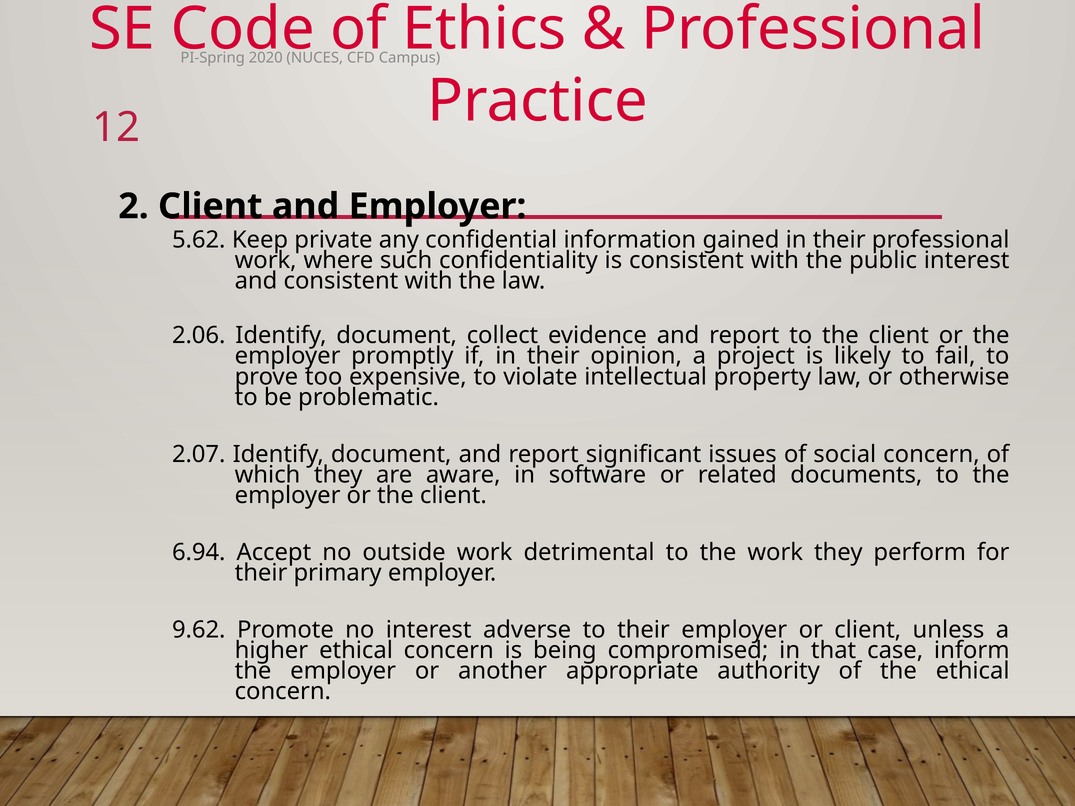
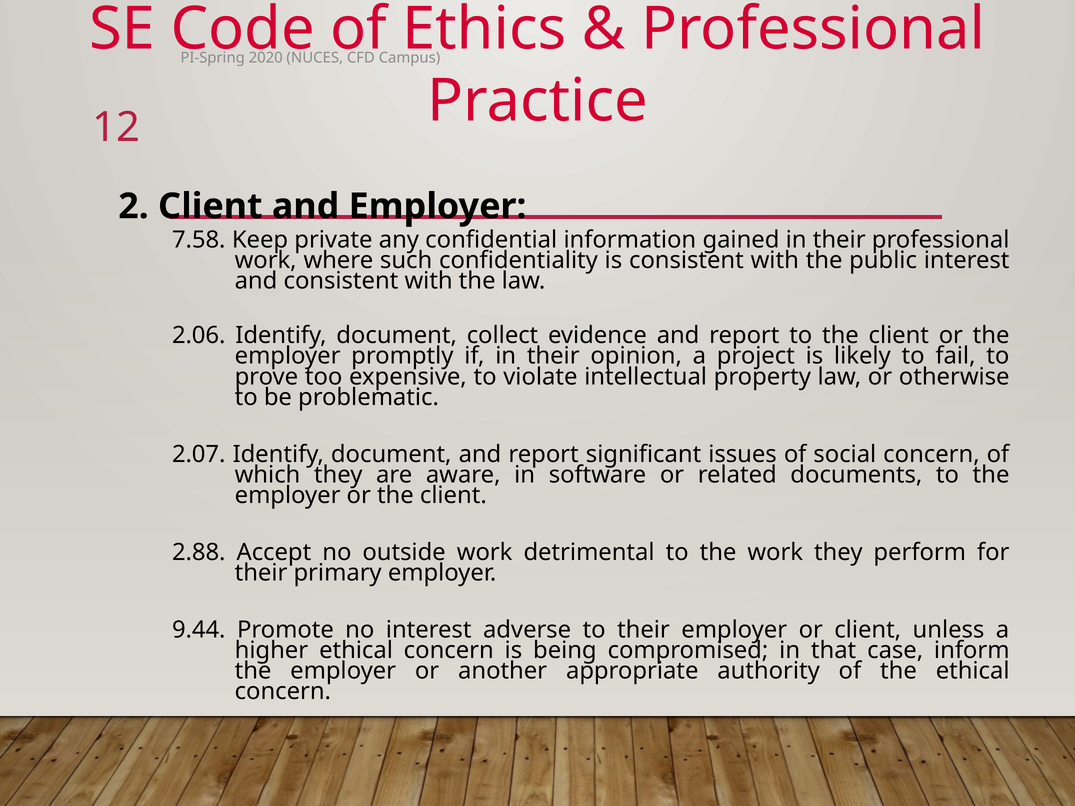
5.62: 5.62 -> 7.58
6.94: 6.94 -> 2.88
9.62: 9.62 -> 9.44
